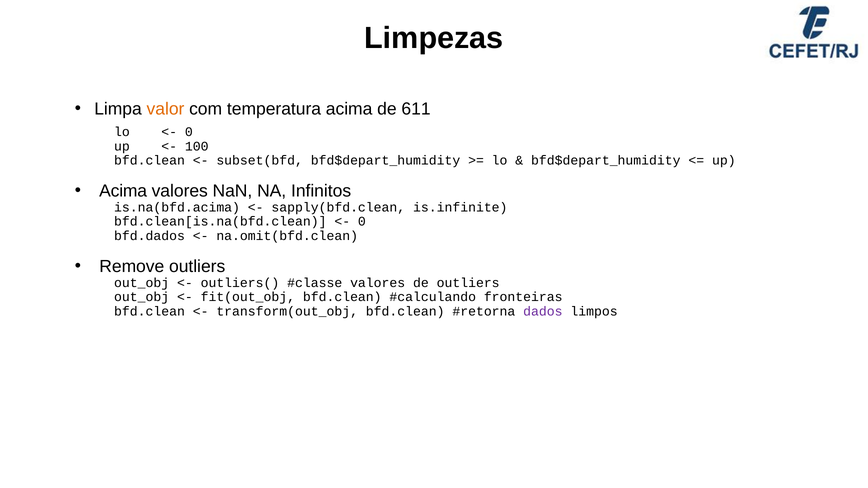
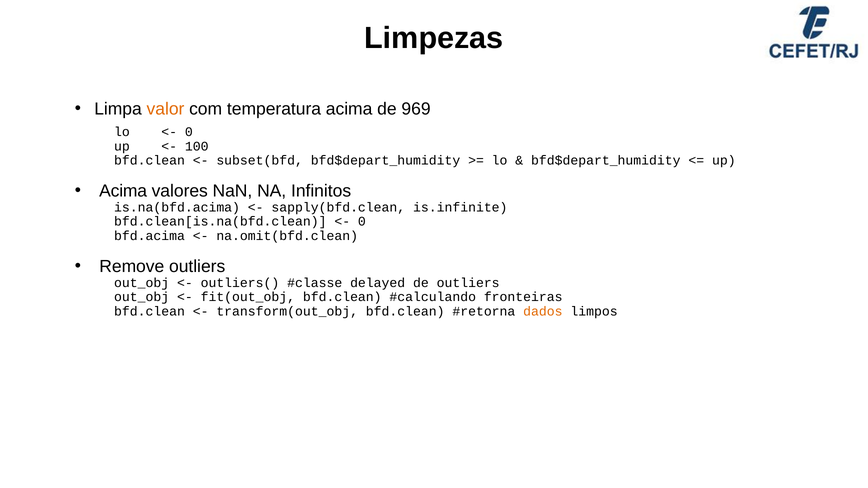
611: 611 -> 969
bfd.dados: bfd.dados -> bfd.acima
valores at (378, 283): valores -> delayed
dados colour: purple -> orange
